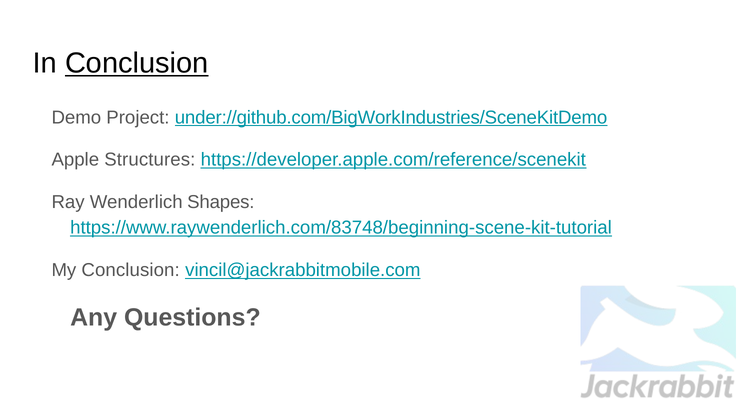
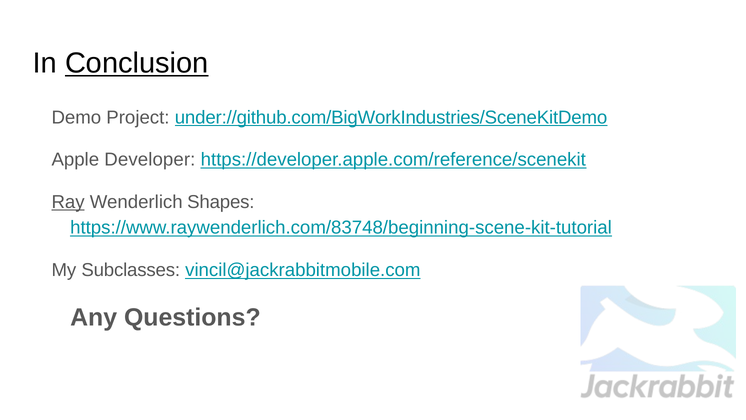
Structures: Structures -> Developer
Ray underline: none -> present
My Conclusion: Conclusion -> Subclasses
